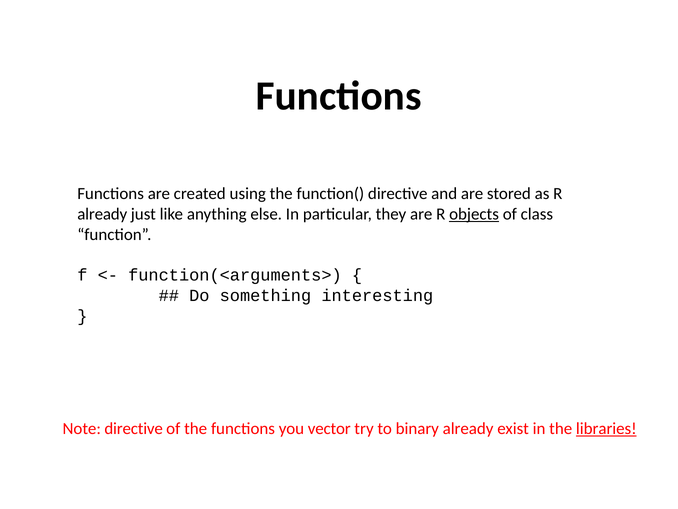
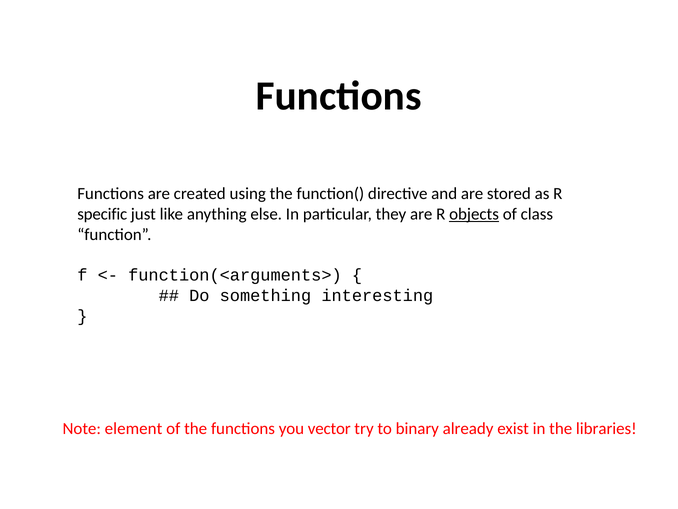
already at (102, 214): already -> specific
Note directive: directive -> element
libraries underline: present -> none
